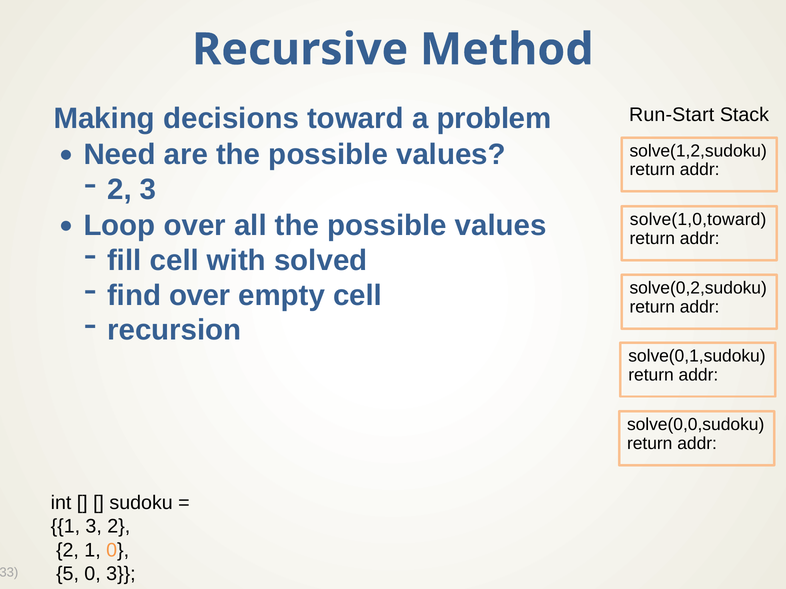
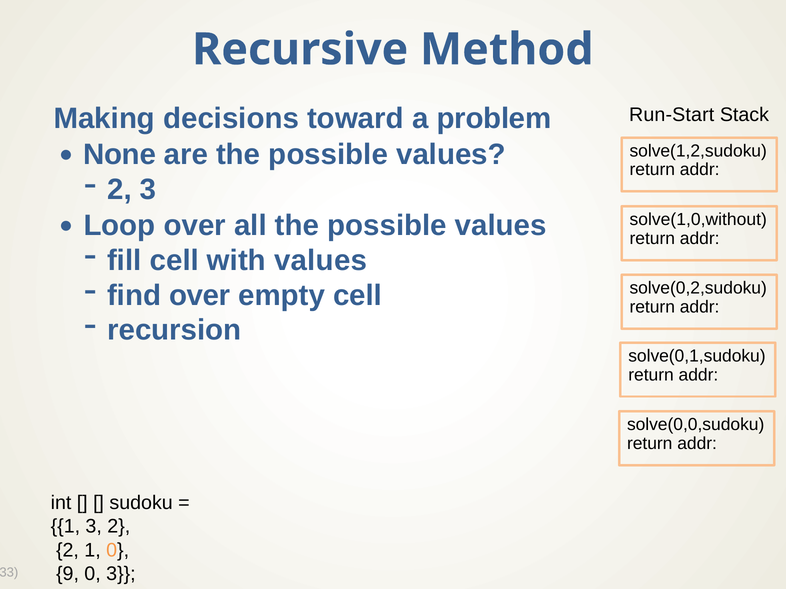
Need: Need -> None
solve(1,0,toward: solve(1,0,toward -> solve(1,0,without
with solved: solved -> values
5: 5 -> 9
